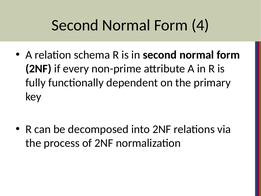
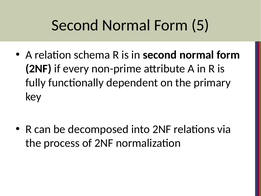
4: 4 -> 5
